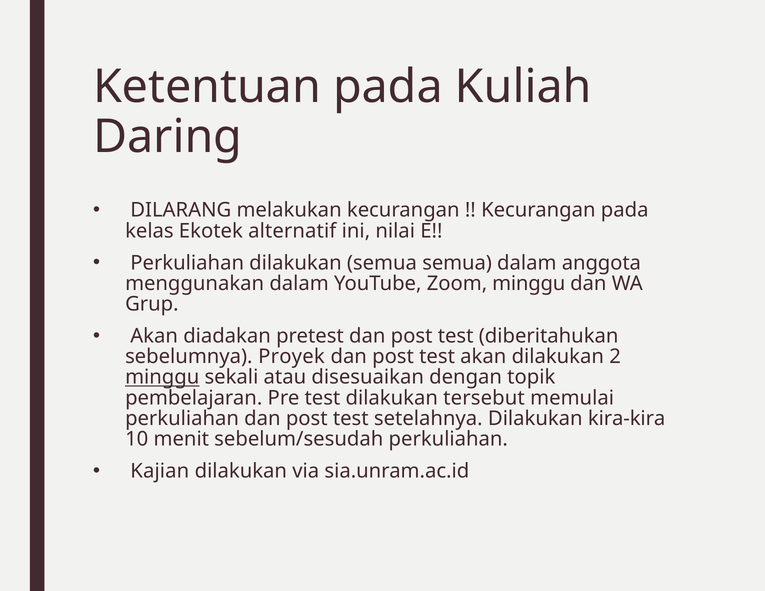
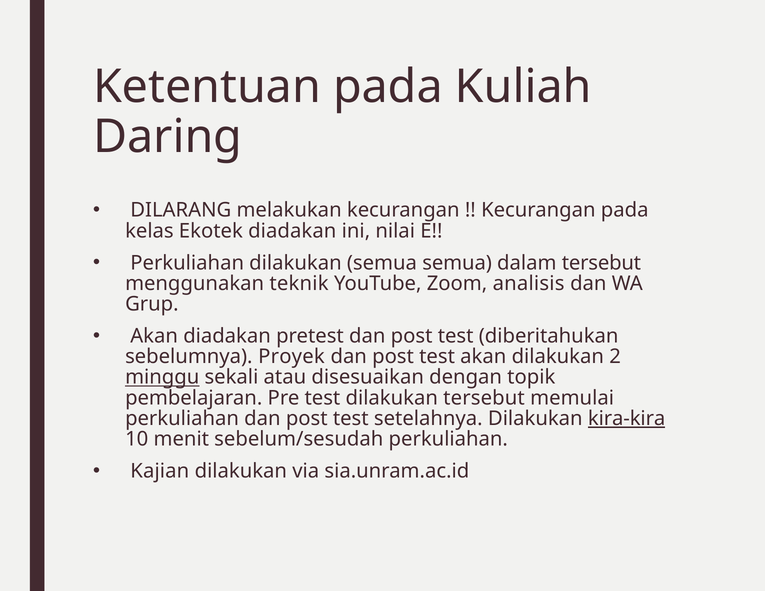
Ekotek alternatif: alternatif -> diadakan
dalam anggota: anggota -> tersebut
menggunakan dalam: dalam -> teknik
Zoom minggu: minggu -> analisis
kira-kira underline: none -> present
